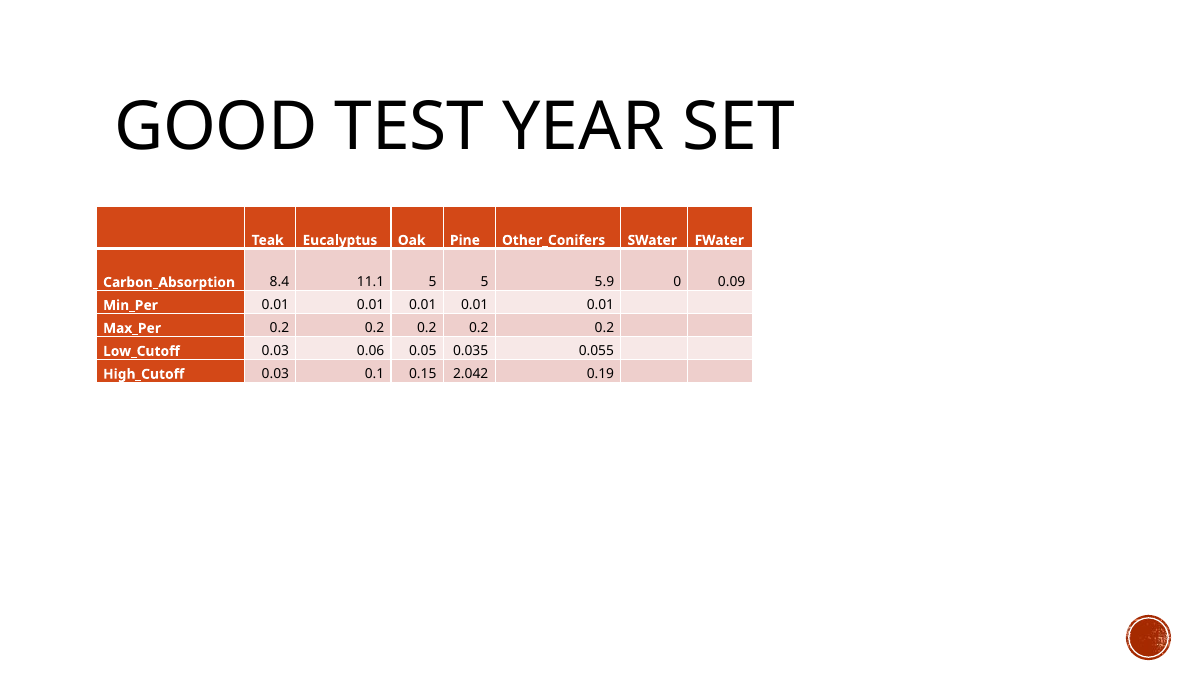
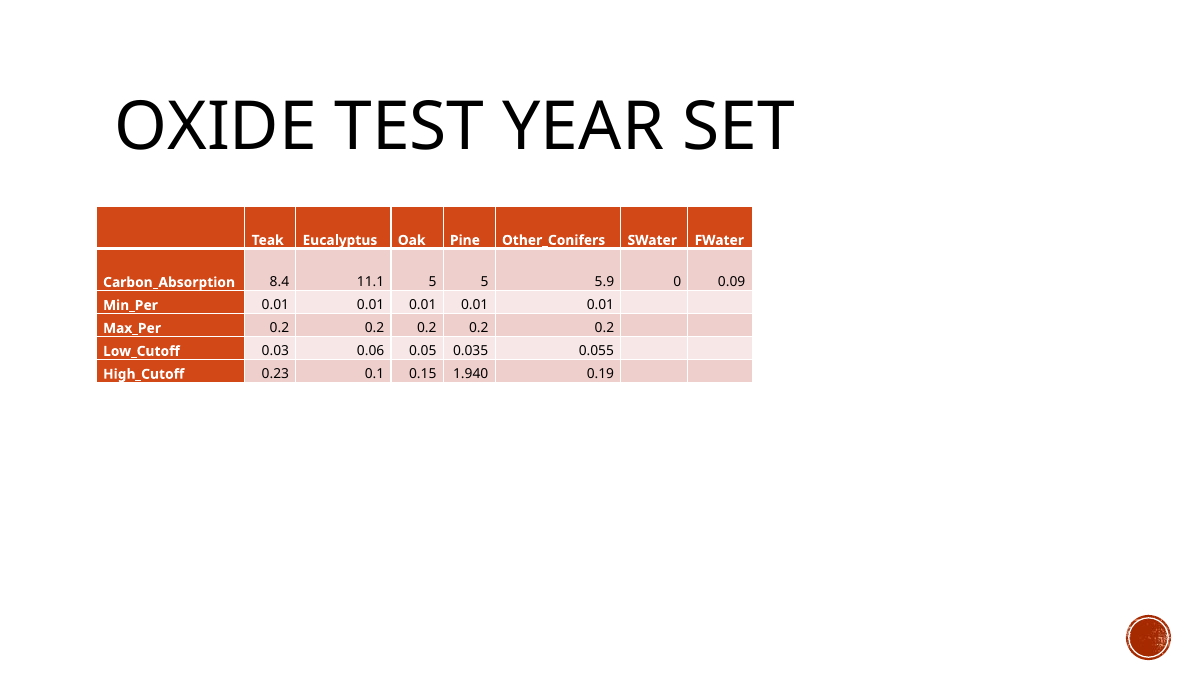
GOOD: GOOD -> OXIDE
0.03 at (275, 374): 0.03 -> 0.23
2.042: 2.042 -> 1.940
